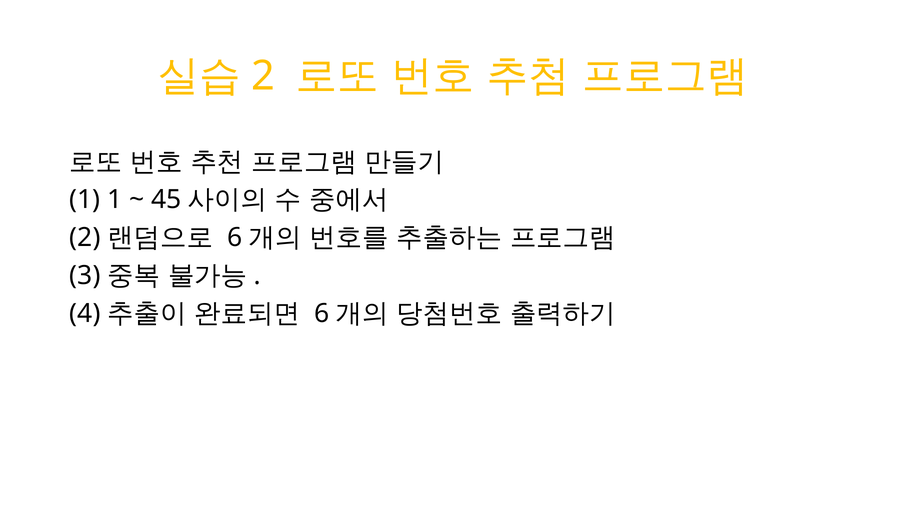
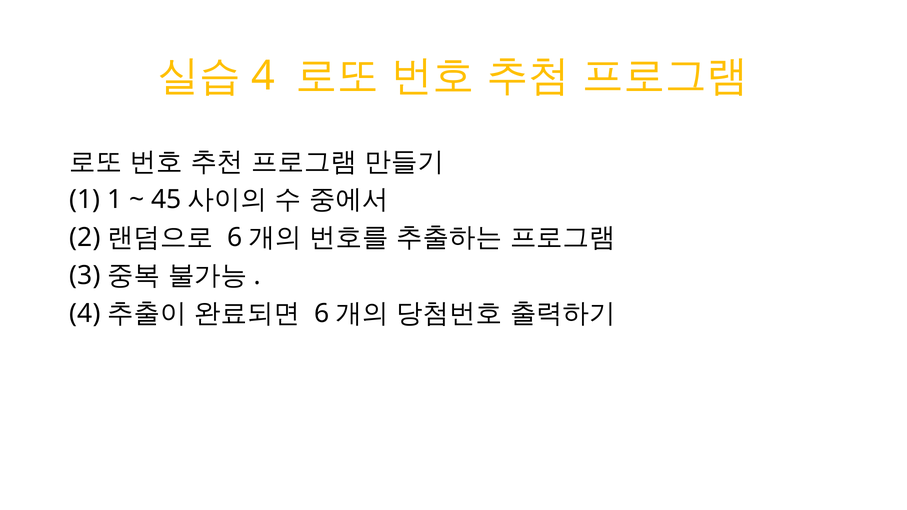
2 at (263, 76): 2 -> 4
